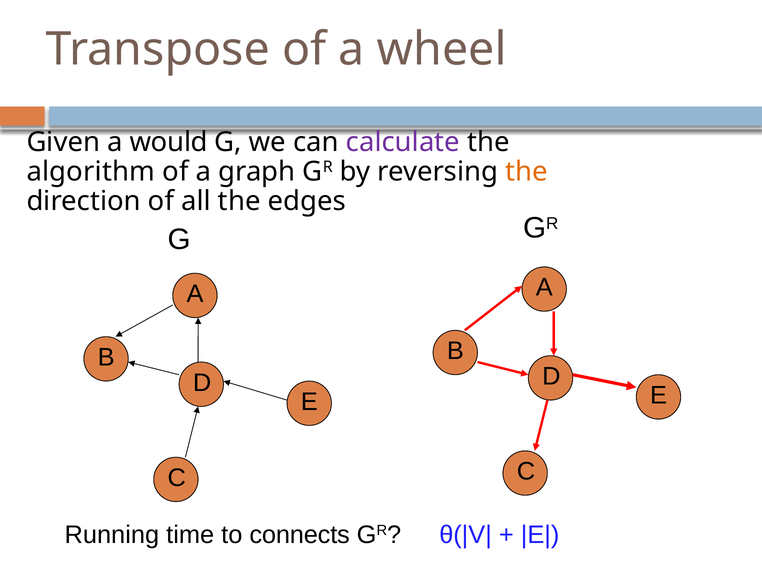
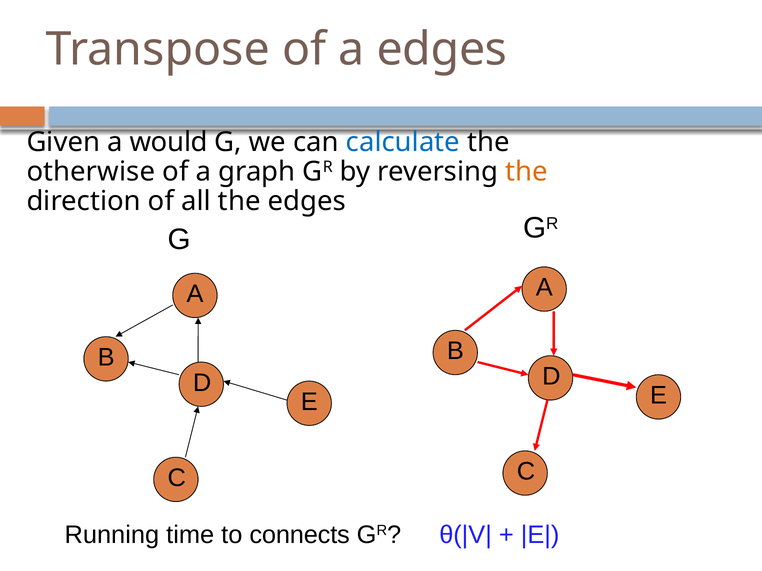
a wheel: wheel -> edges
calculate colour: purple -> blue
algorithm: algorithm -> otherwise
